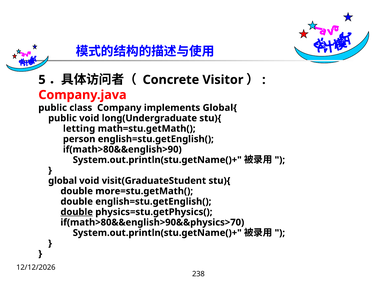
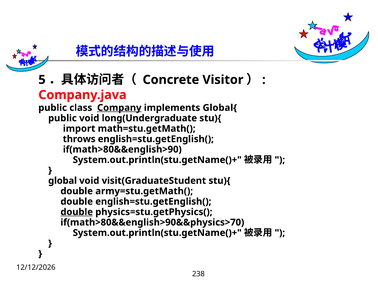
Company underline: none -> present
letting: letting -> import
person: person -> throws
more=stu.getMath(: more=stu.getMath( -> army=stu.getMath(
